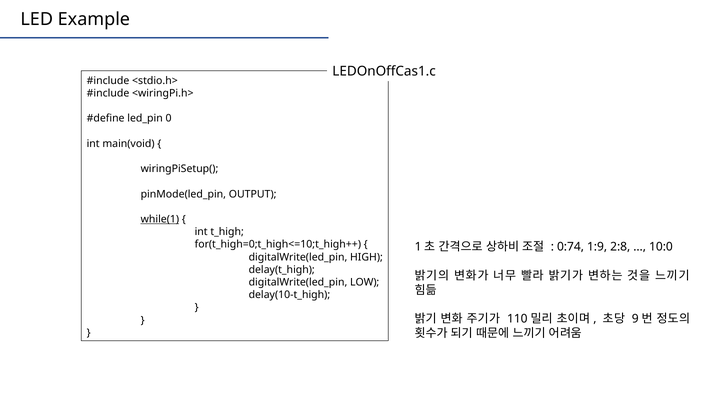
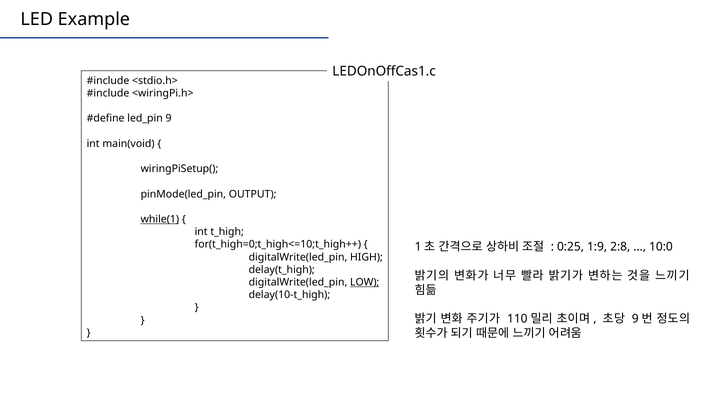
led_pin 0: 0 -> 9
0:74: 0:74 -> 0:25
LOW underline: none -> present
